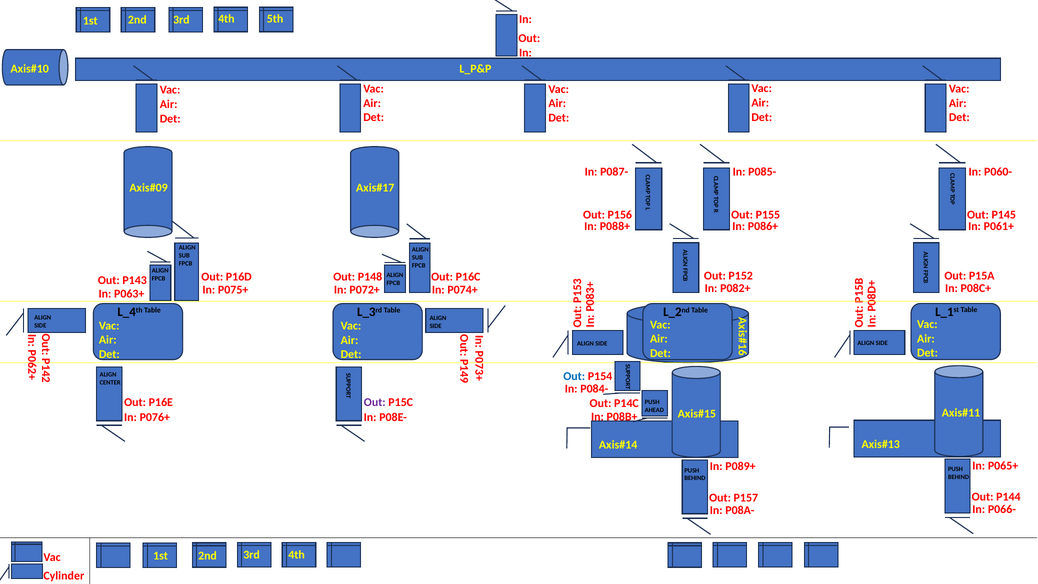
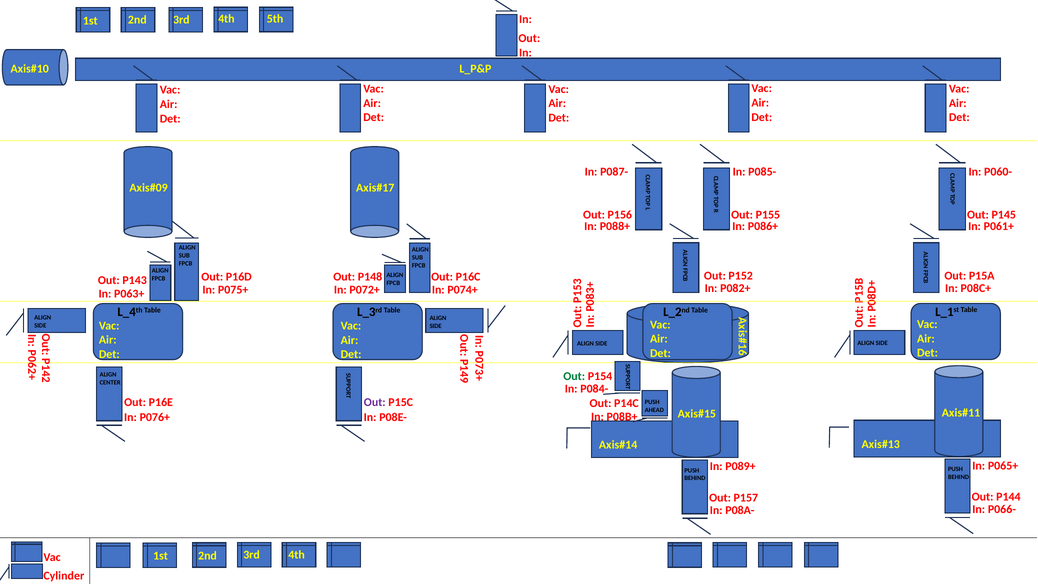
Out at (574, 376) colour: blue -> green
